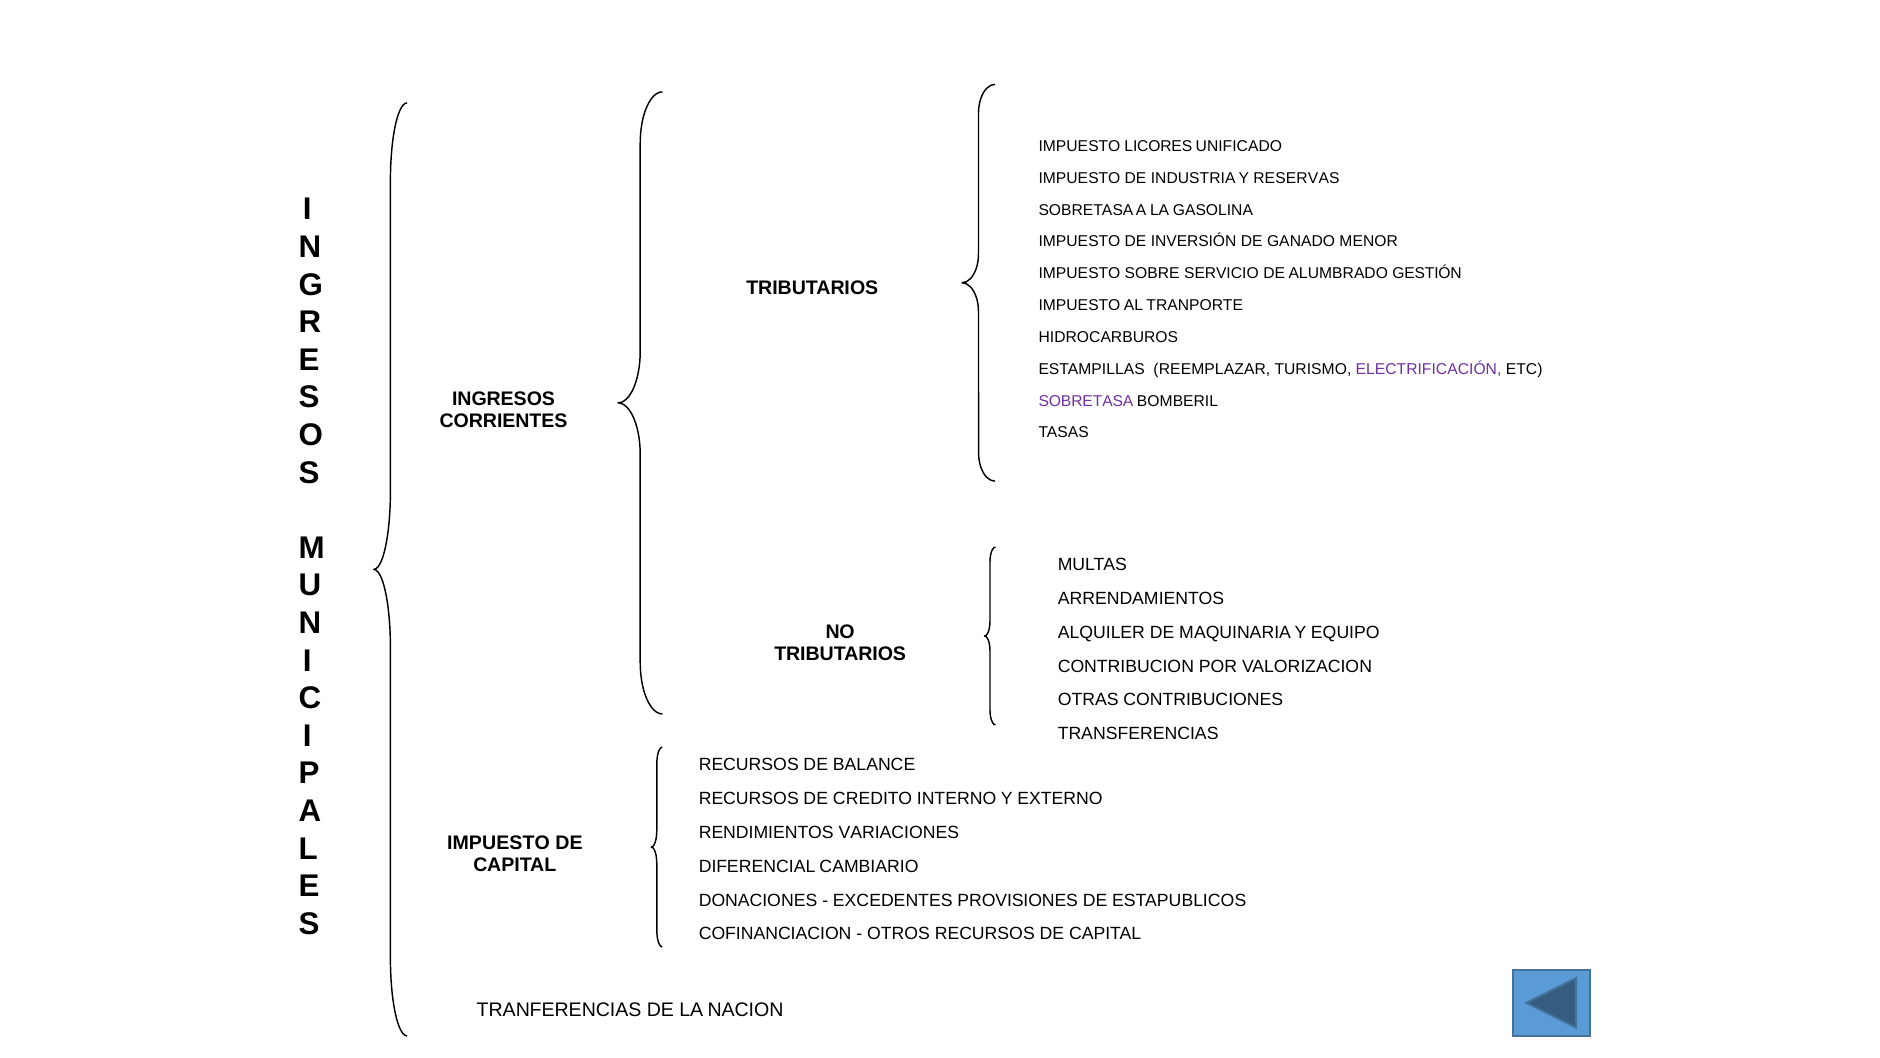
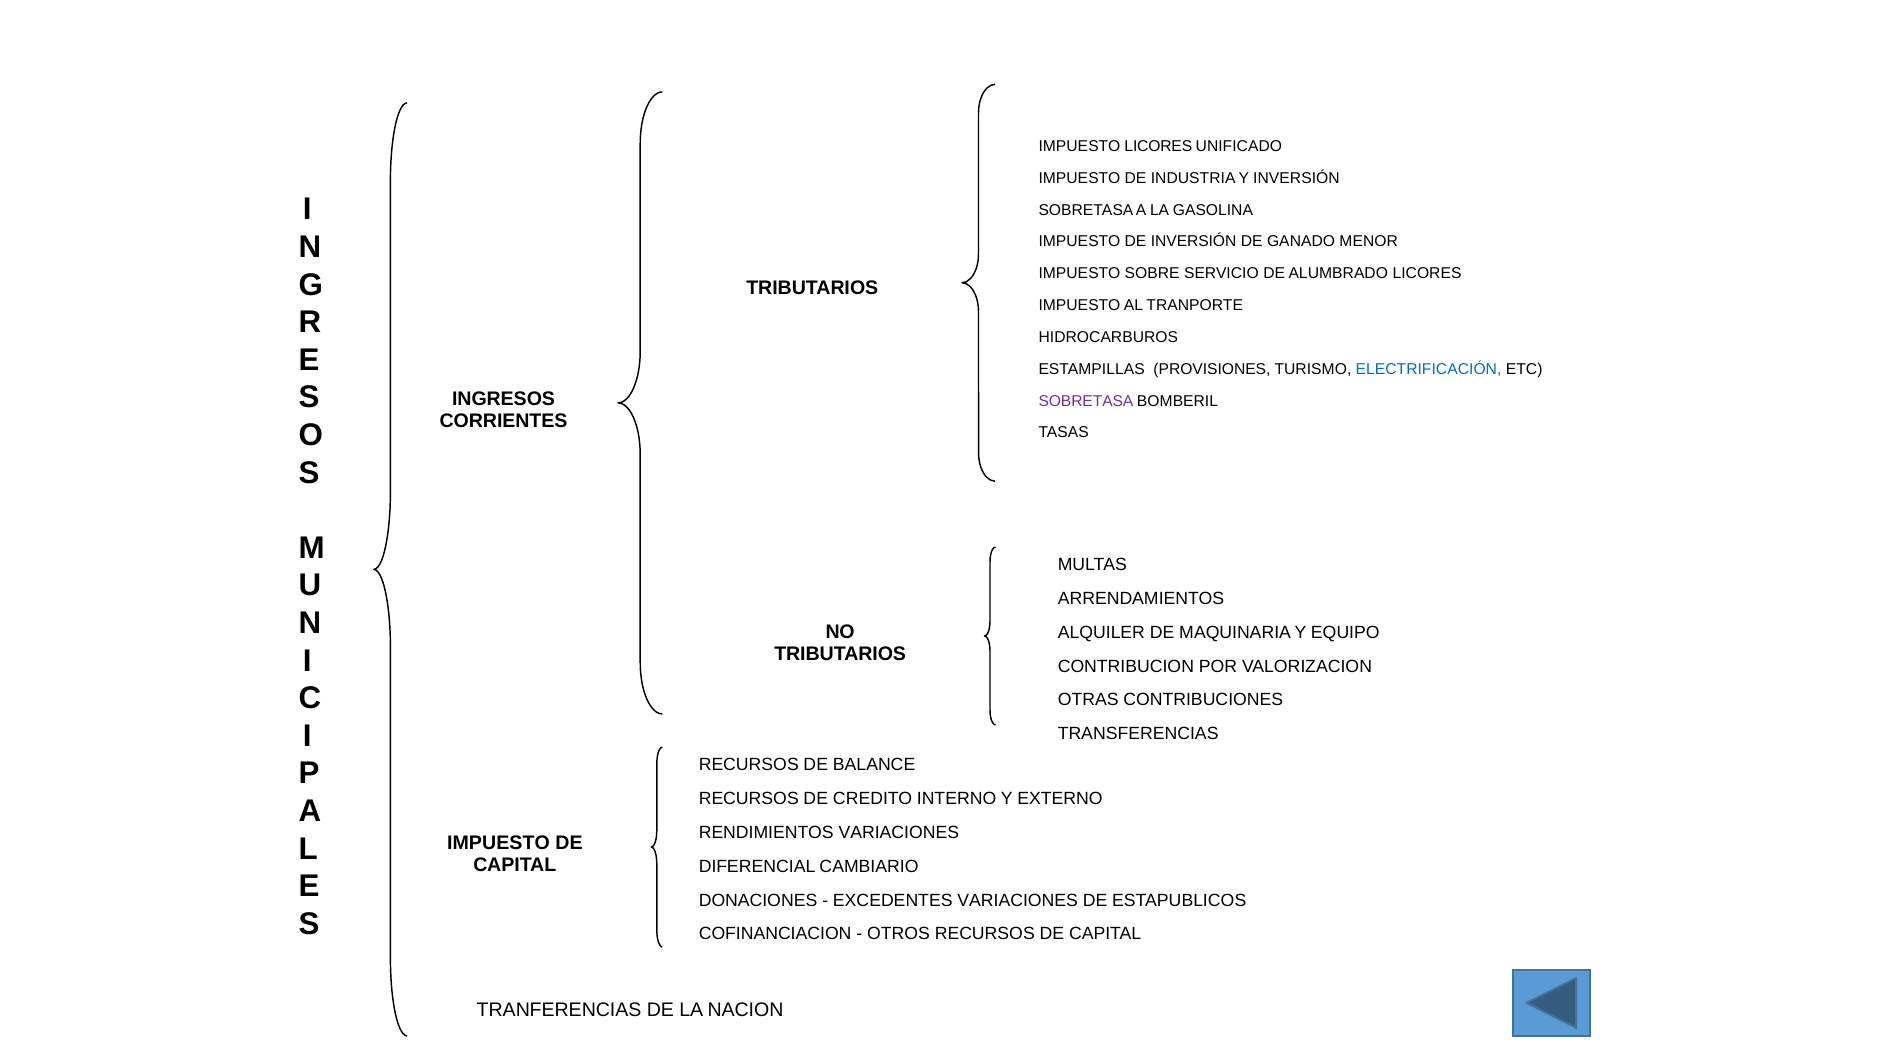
Y RESERVAS: RESERVAS -> INVERSIÓN
ALUMBRADO GESTIÓN: GESTIÓN -> LICORES
REEMPLAZAR: REEMPLAZAR -> PROVISIONES
ELECTRIFICACIÓN colour: purple -> blue
EXCEDENTES PROVISIONES: PROVISIONES -> VARIACIONES
